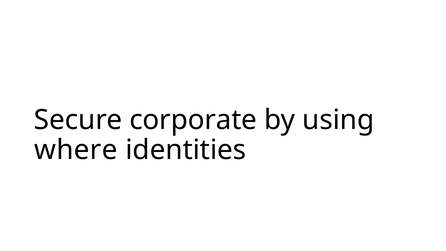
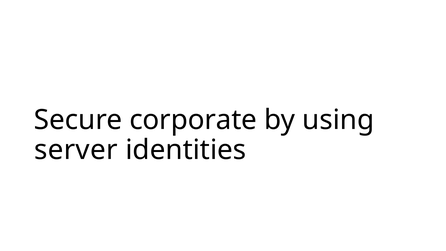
where: where -> server
